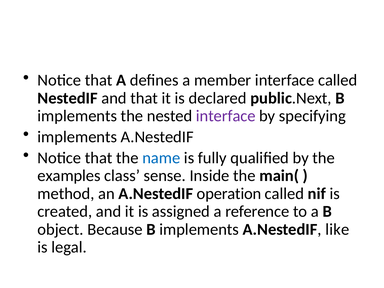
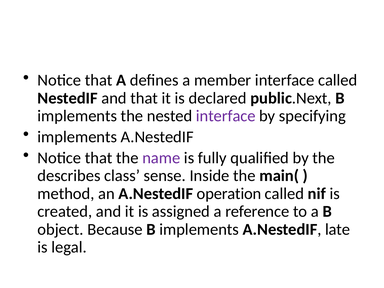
name colour: blue -> purple
examples: examples -> describes
like: like -> late
